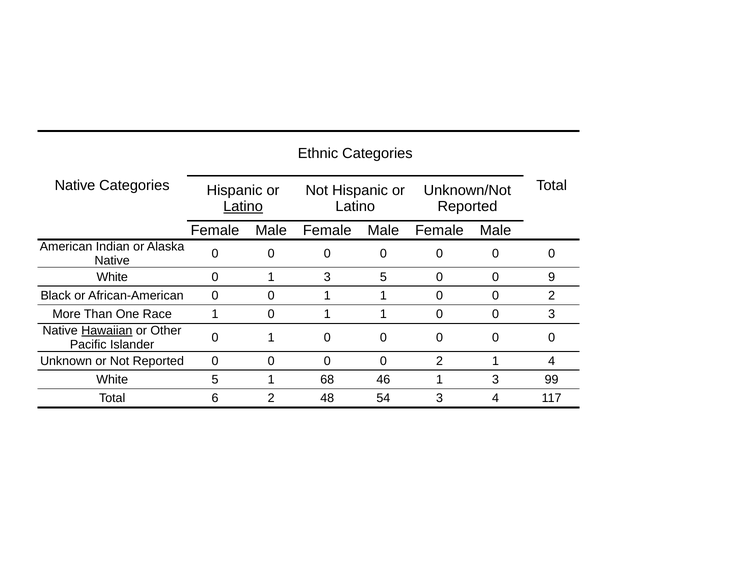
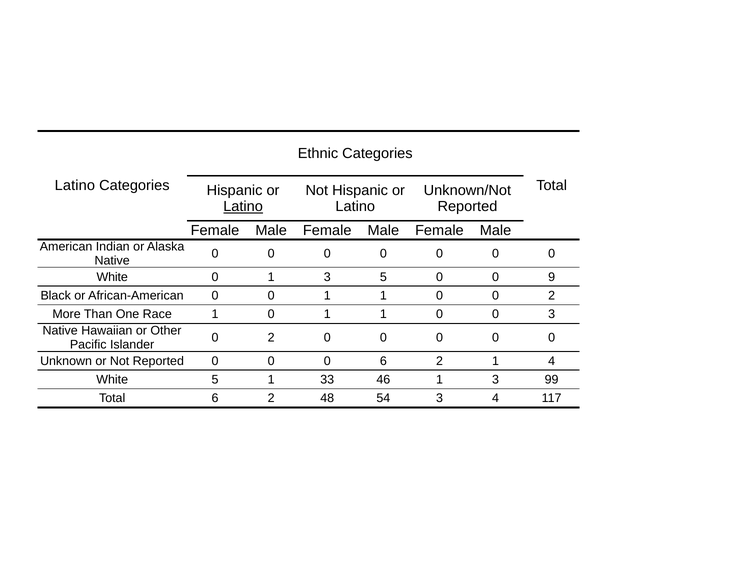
Native at (75, 185): Native -> Latino
Hawaiian underline: present -> none
1 at (271, 338): 1 -> 2
0 at (383, 361): 0 -> 6
68: 68 -> 33
